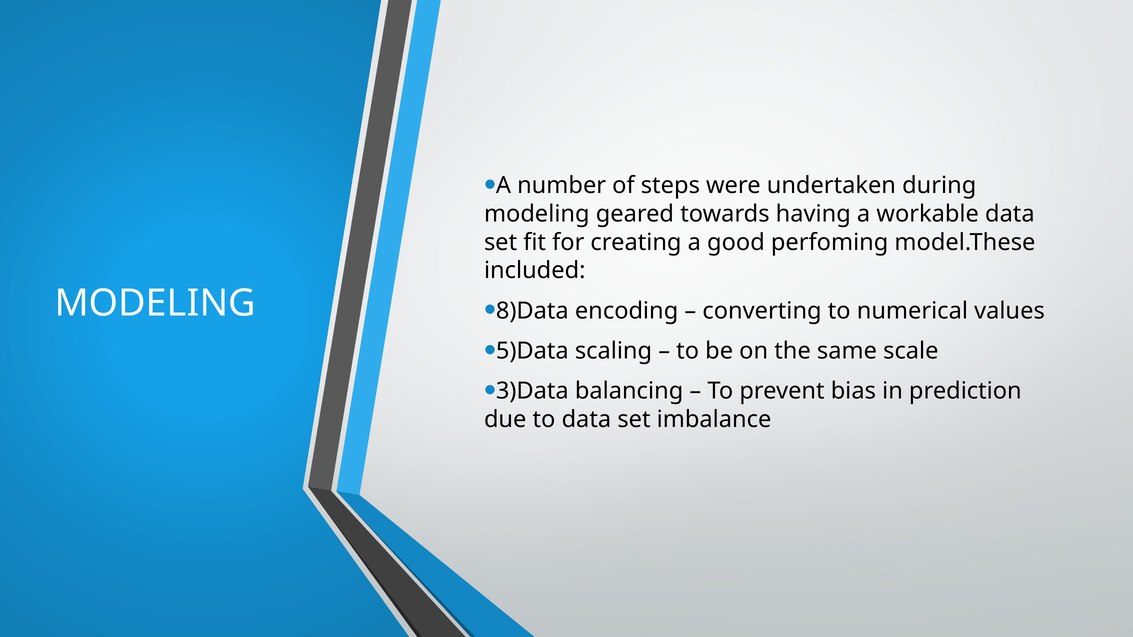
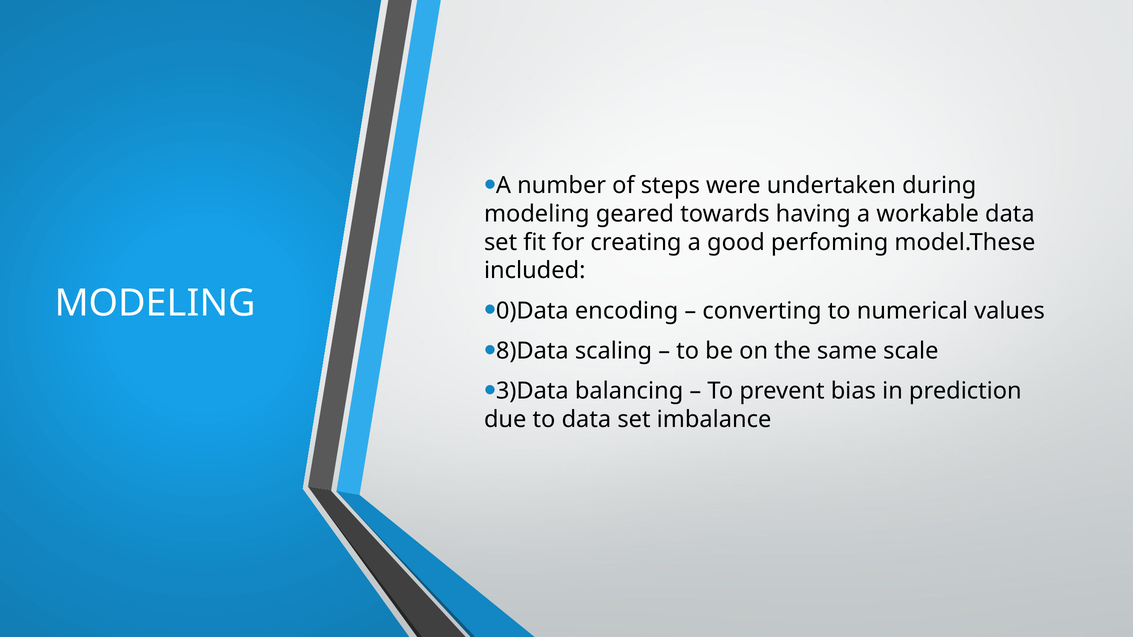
8)Data: 8)Data -> 0)Data
5)Data: 5)Data -> 8)Data
